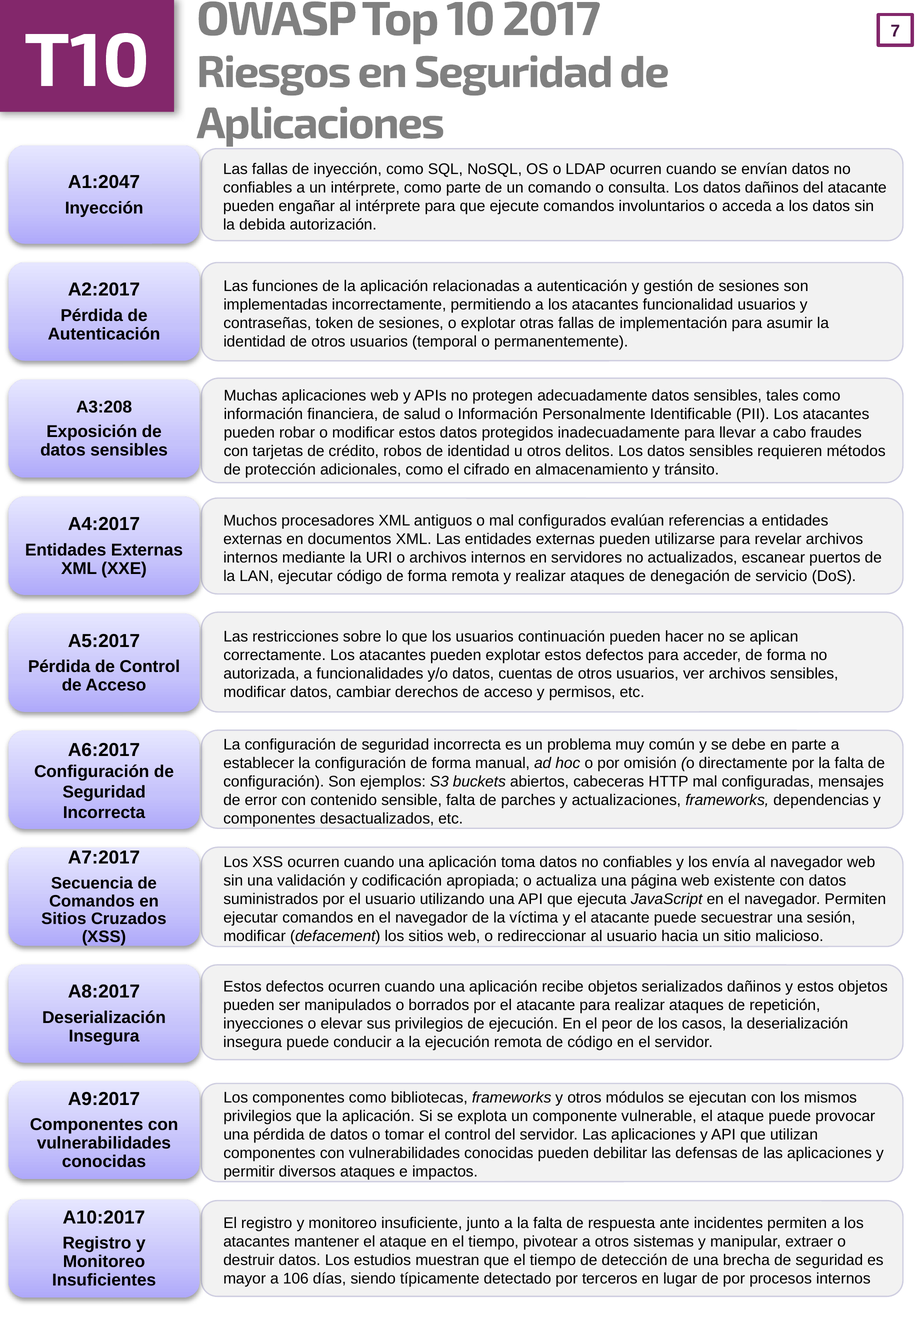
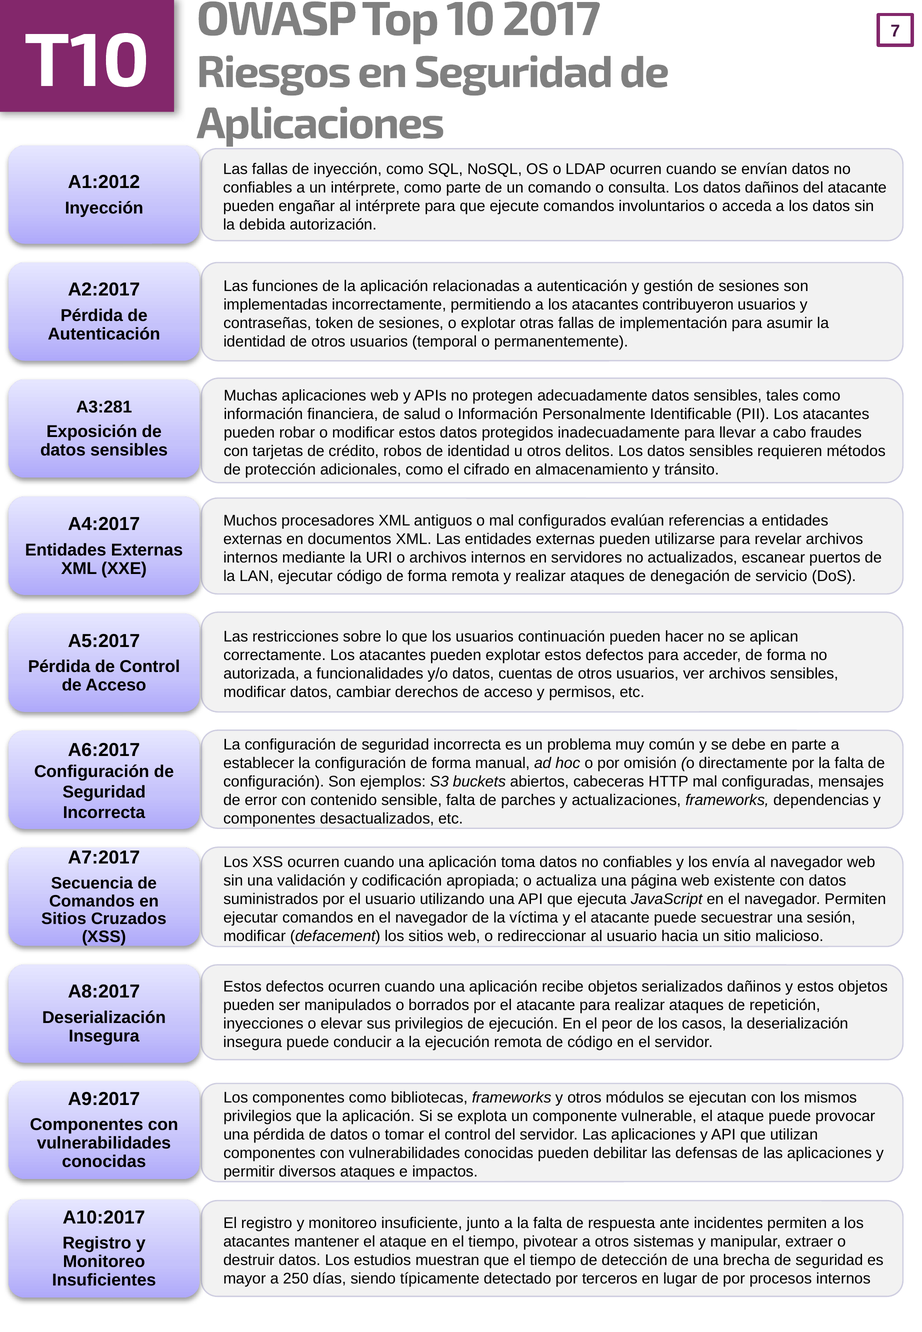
A1:2047: A1:2047 -> A1:2012
funcionalidad: funcionalidad -> contribuyeron
A3:208: A3:208 -> A3:281
106: 106 -> 250
